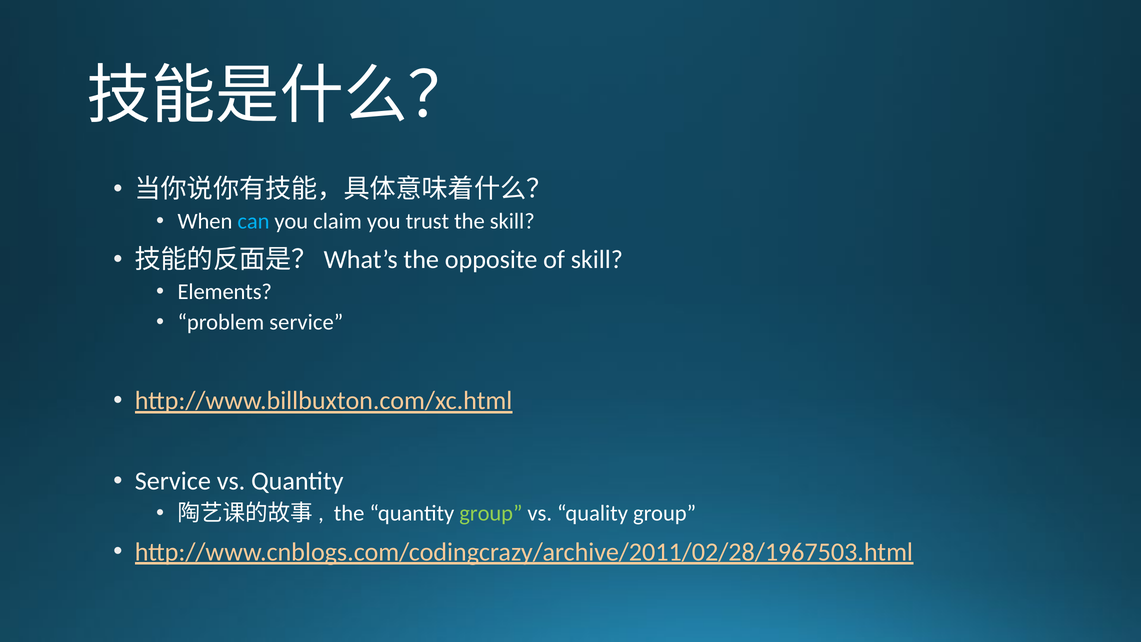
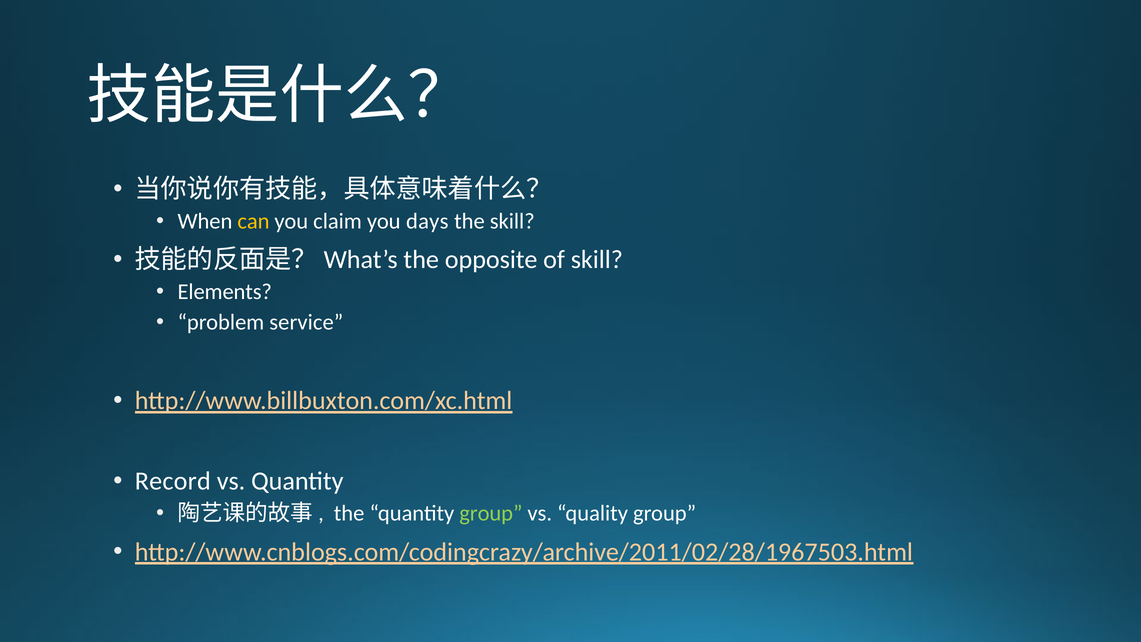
can colour: light blue -> yellow
trust: trust -> days
Service at (173, 481): Service -> Record
